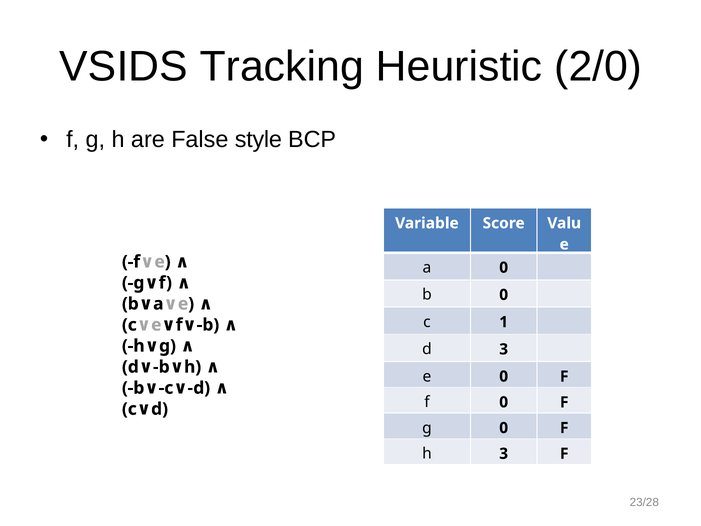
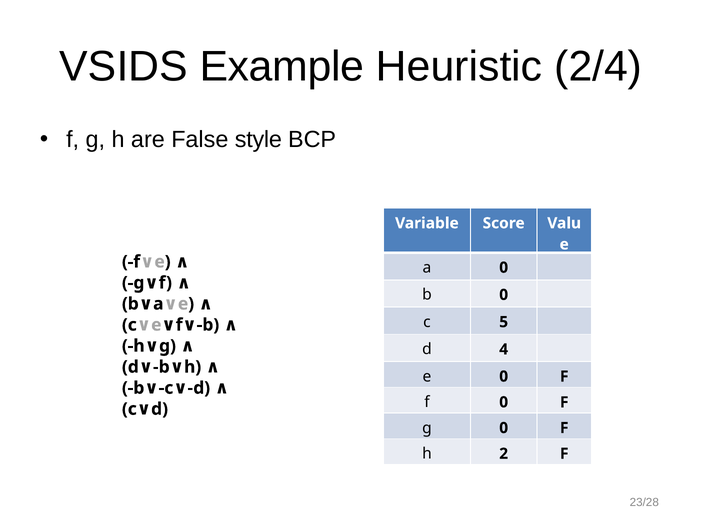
Tracking: Tracking -> Example
2/0: 2/0 -> 2/4
1: 1 -> 5
d 3: 3 -> 4
h 3: 3 -> 2
